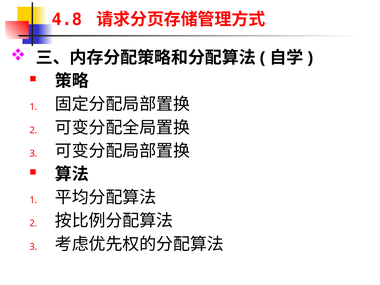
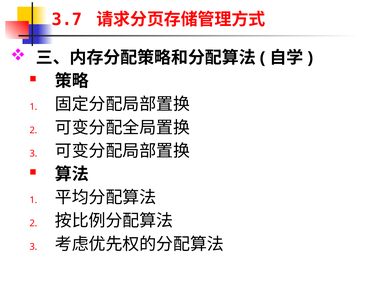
4.8: 4.8 -> 3.7
